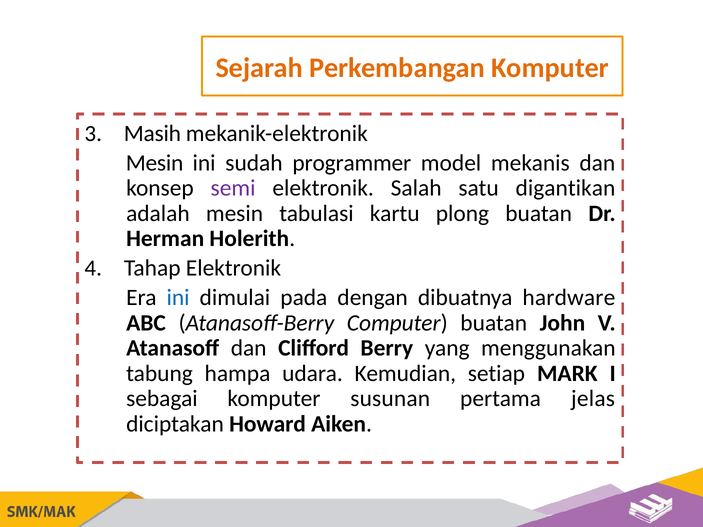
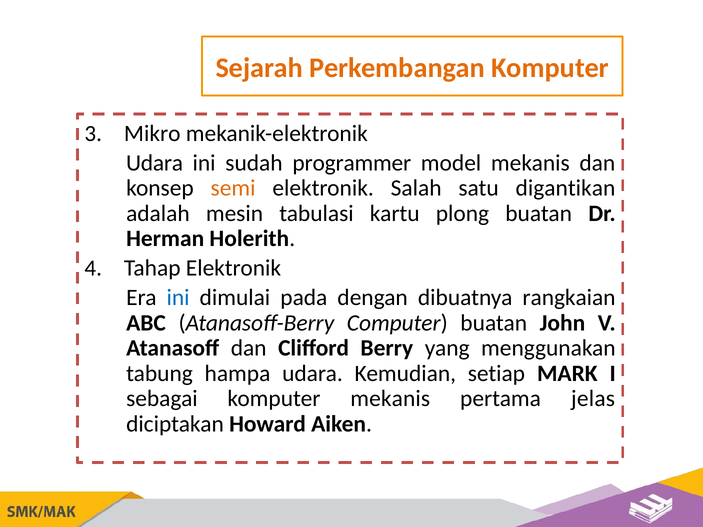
Masih: Masih -> Mikro
Mesin at (155, 163): Mesin -> Udara
semi colour: purple -> orange
hardware: hardware -> rangkaian
komputer susunan: susunan -> mekanis
